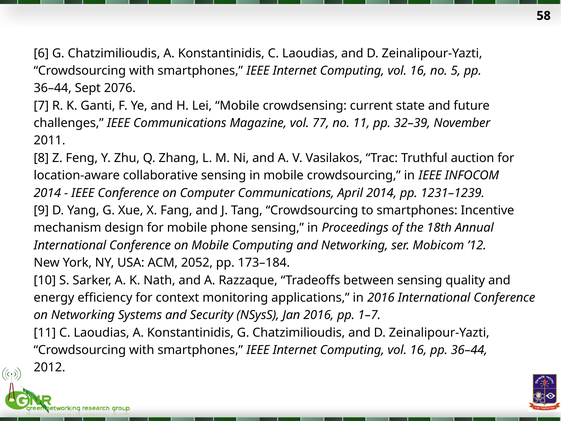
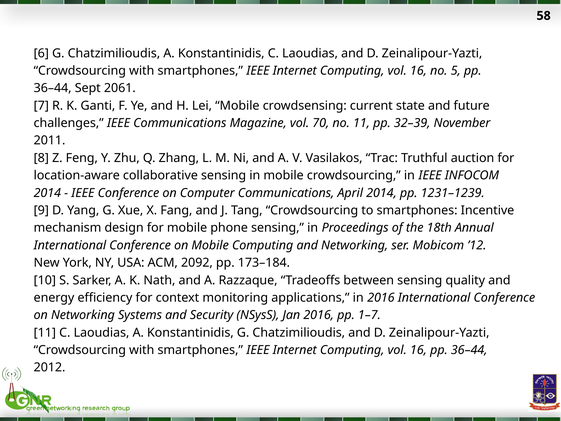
2076: 2076 -> 2061
77: 77 -> 70
2052: 2052 -> 2092
